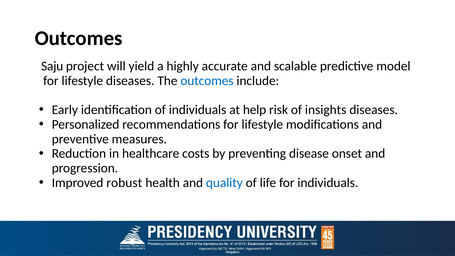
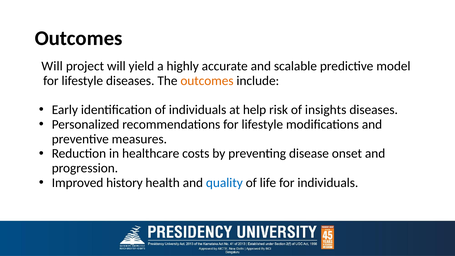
Saju at (52, 66): Saju -> Will
outcomes at (207, 81) colour: blue -> orange
robust: robust -> history
